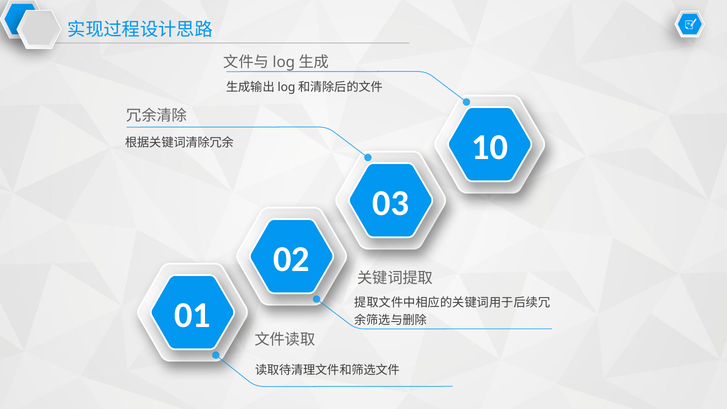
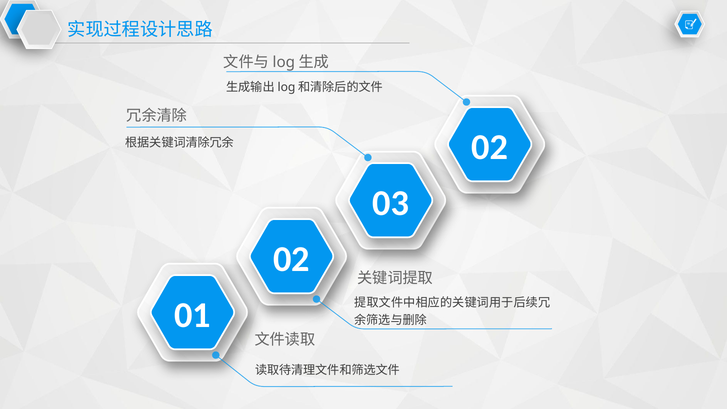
10 at (490, 147): 10 -> 02
